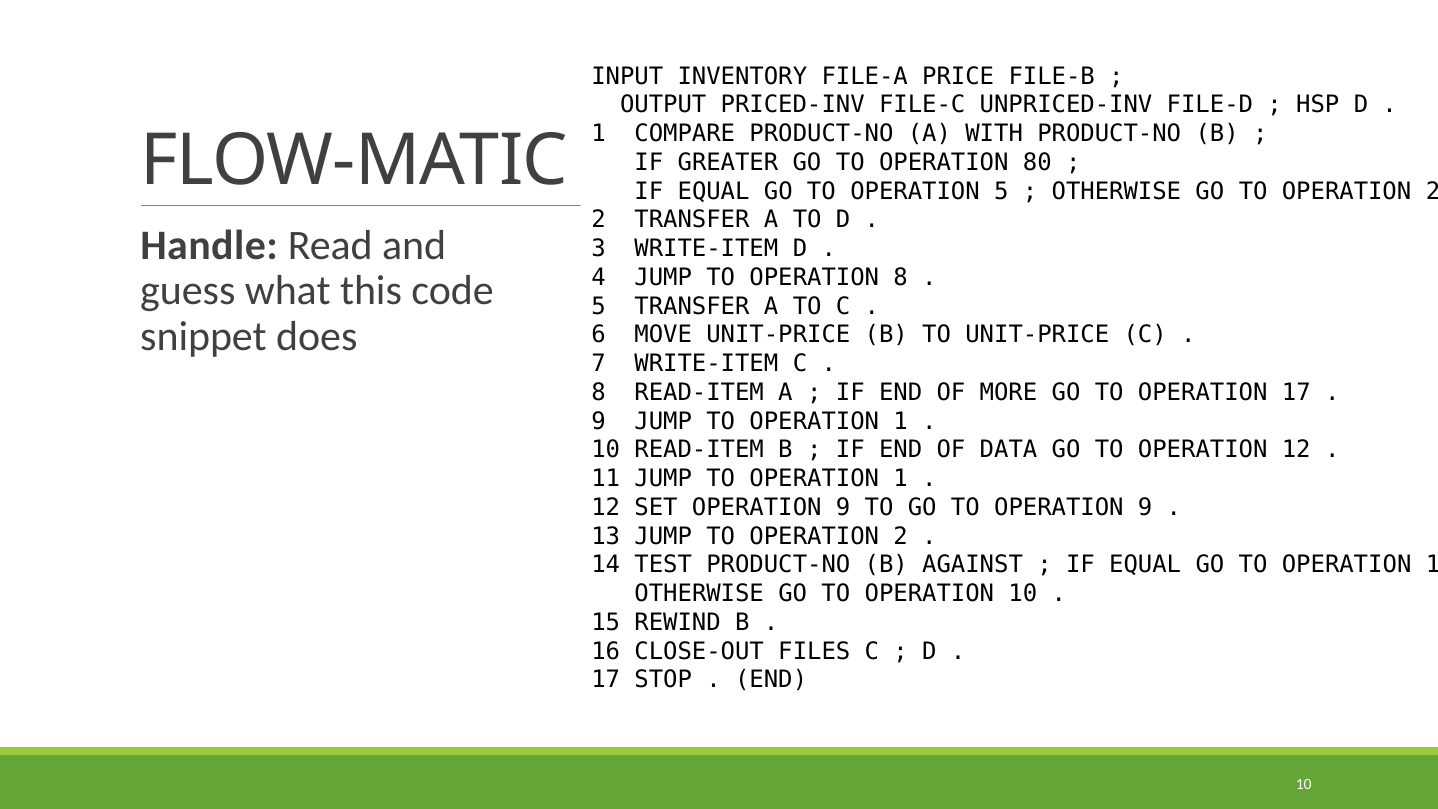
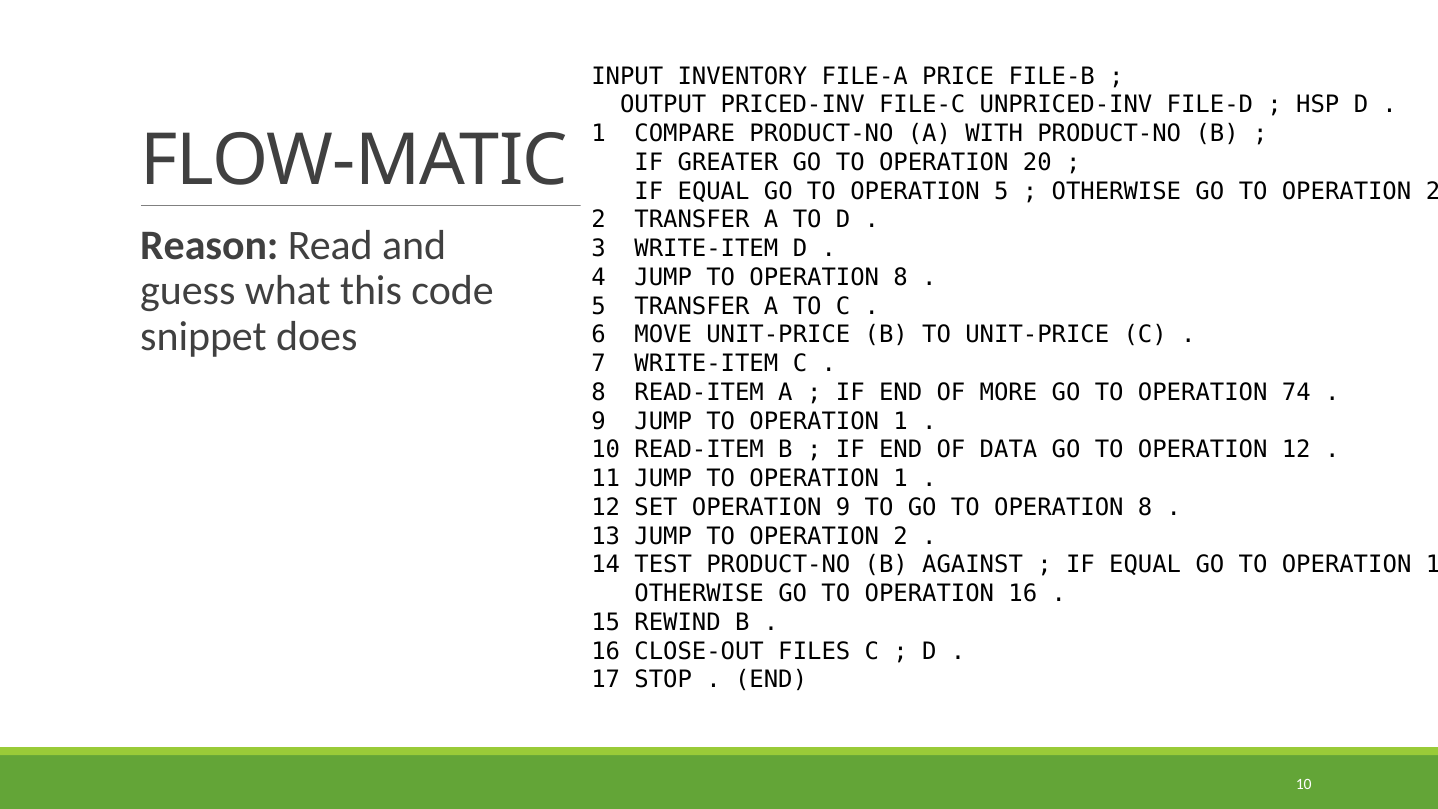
80: 80 -> 20
Handle: Handle -> Reason
OPERATION 17: 17 -> 74
GO TO OPERATION 9: 9 -> 8
10 at (1023, 594): 10 -> 16
